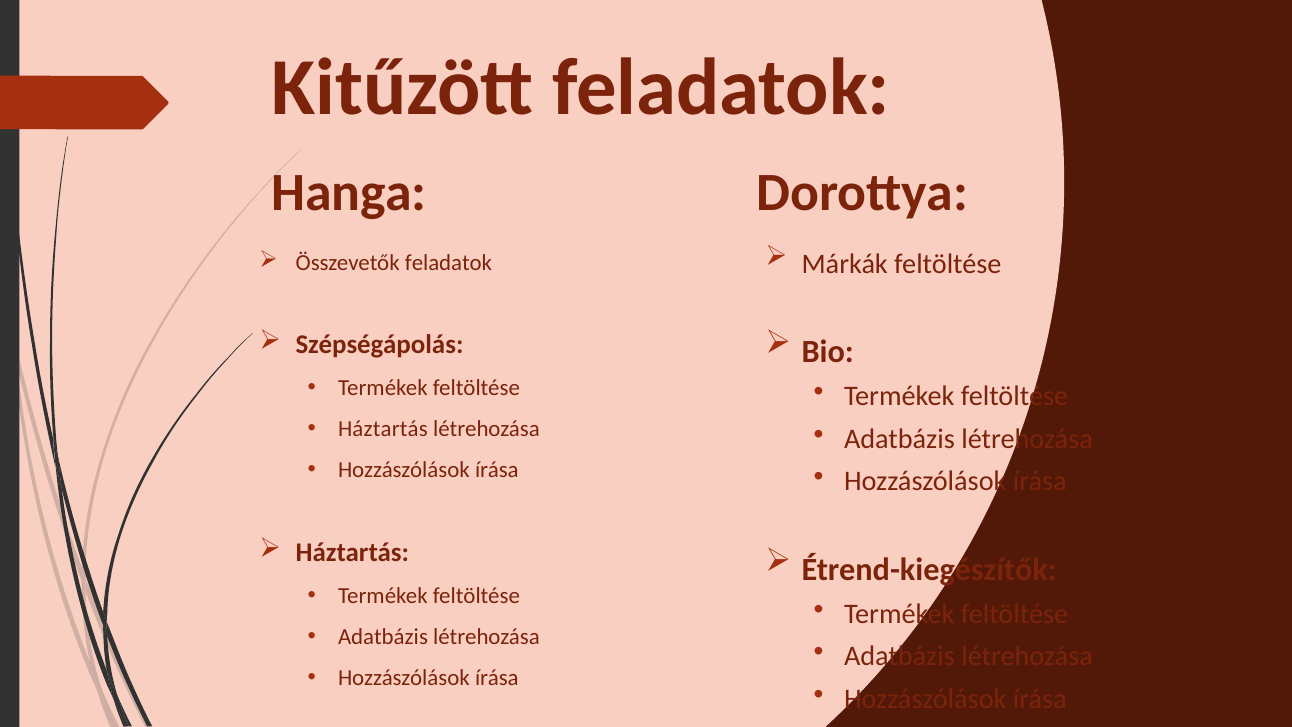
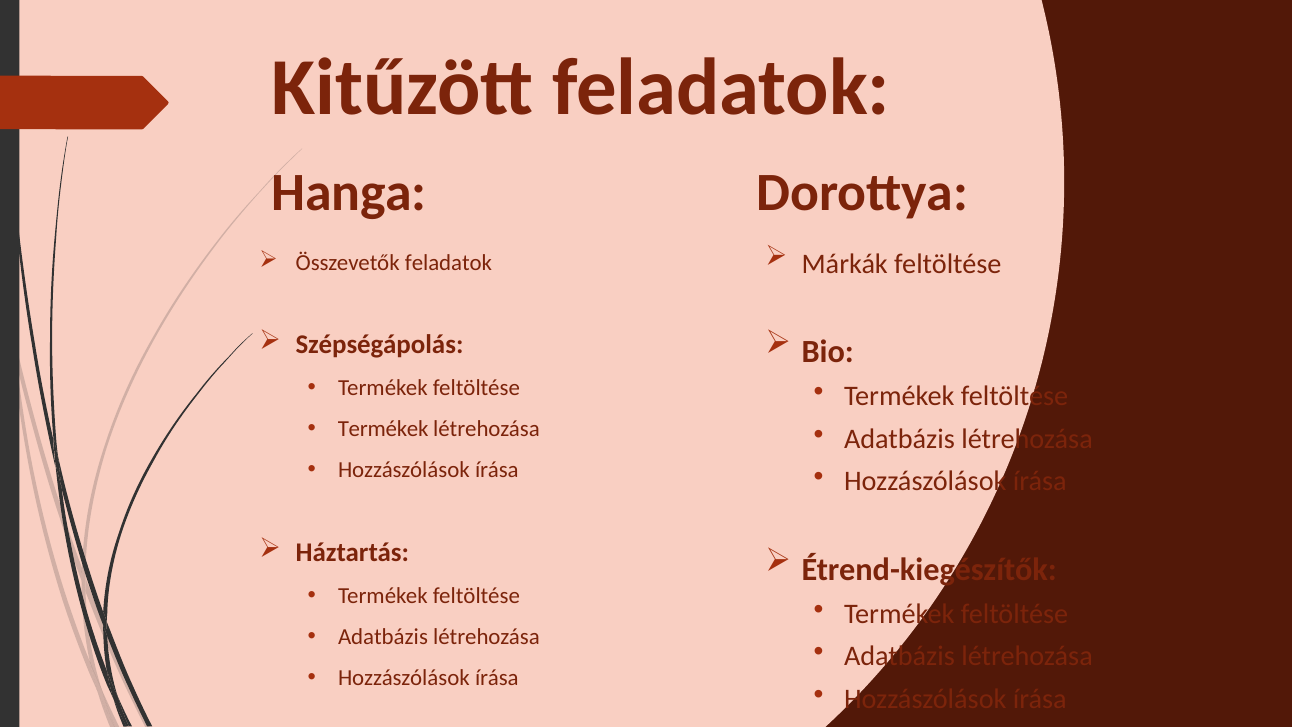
Háztartás at (383, 429): Háztartás -> Termékek
